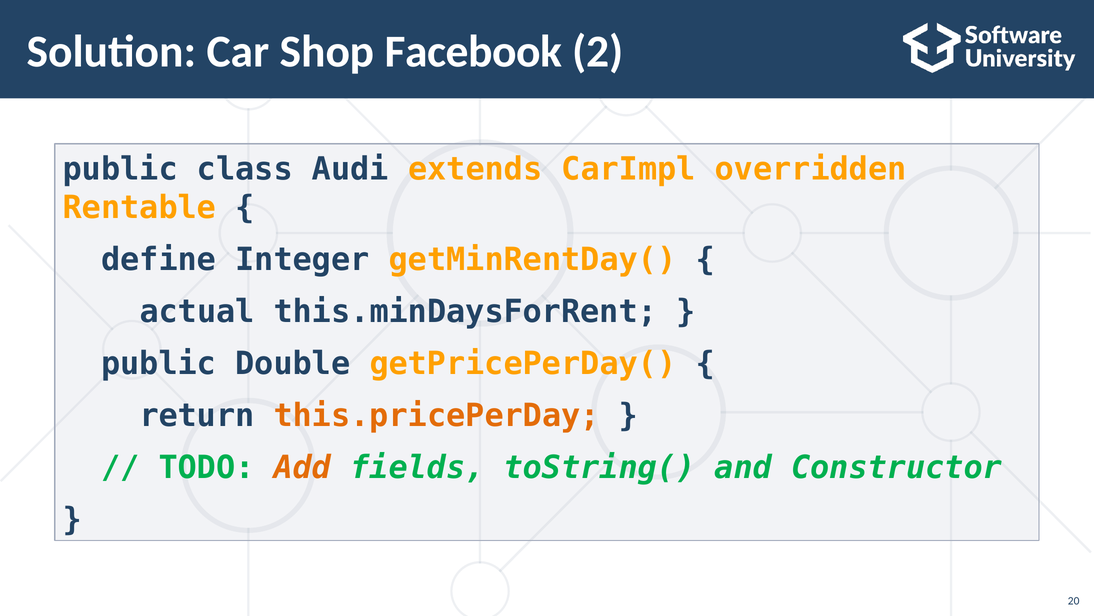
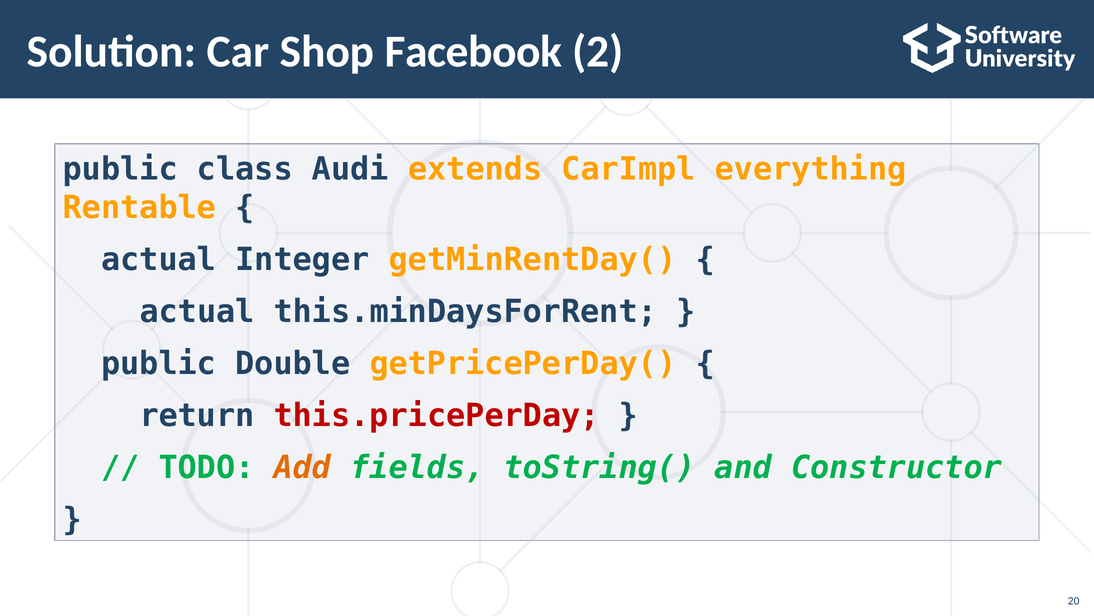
overridden: overridden -> everything
define at (159, 259): define -> actual
this.pricePerDay colour: orange -> red
